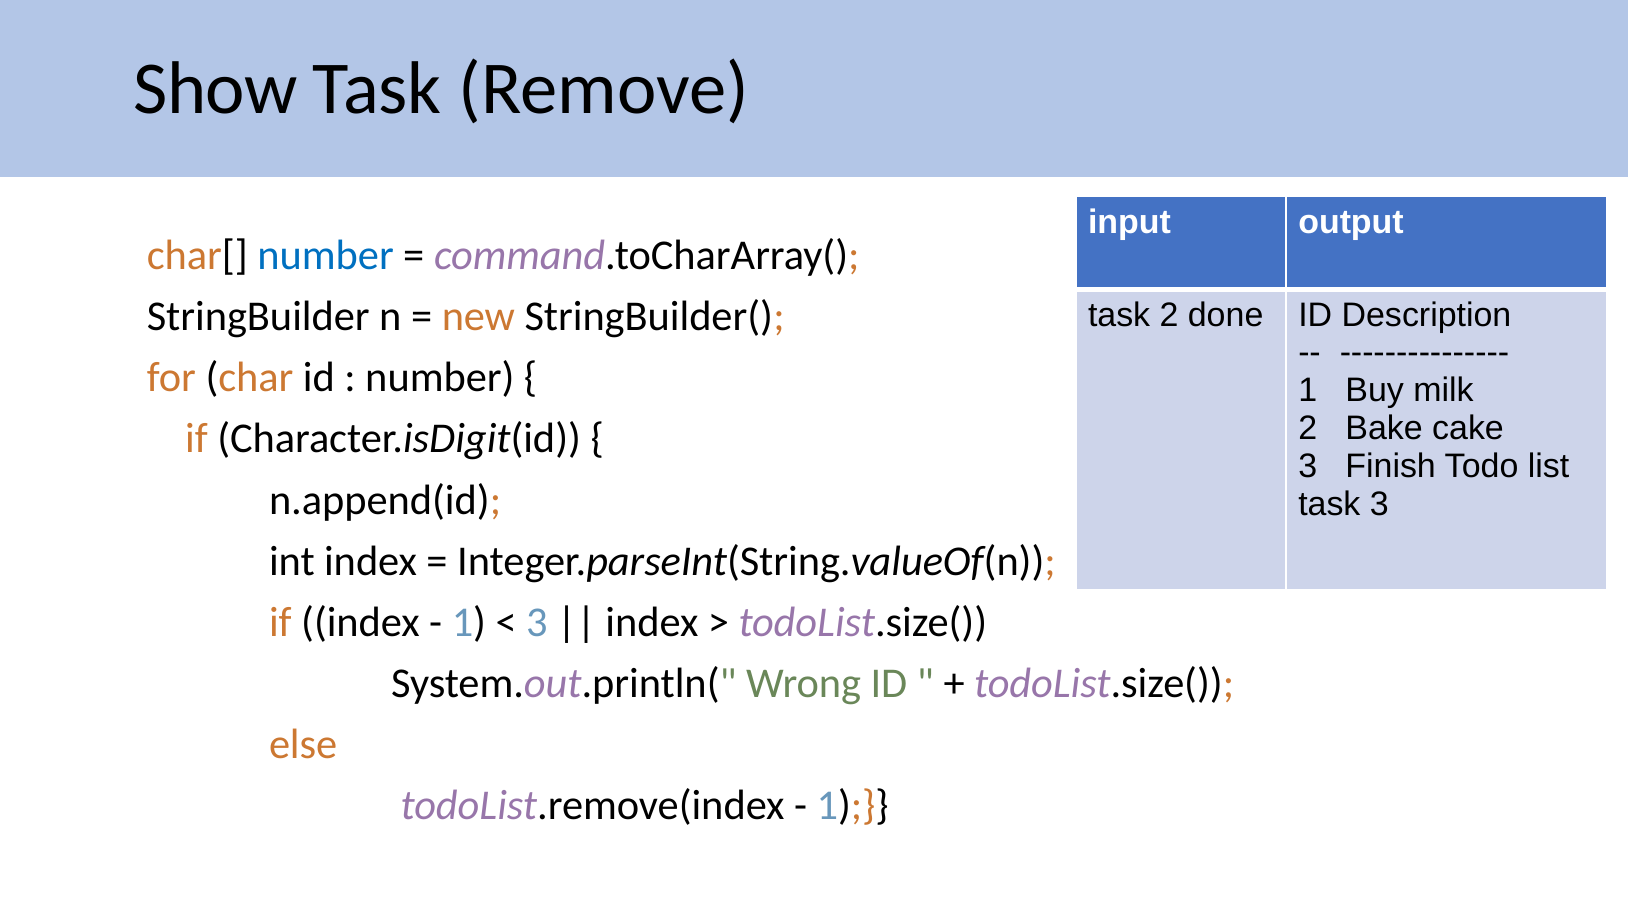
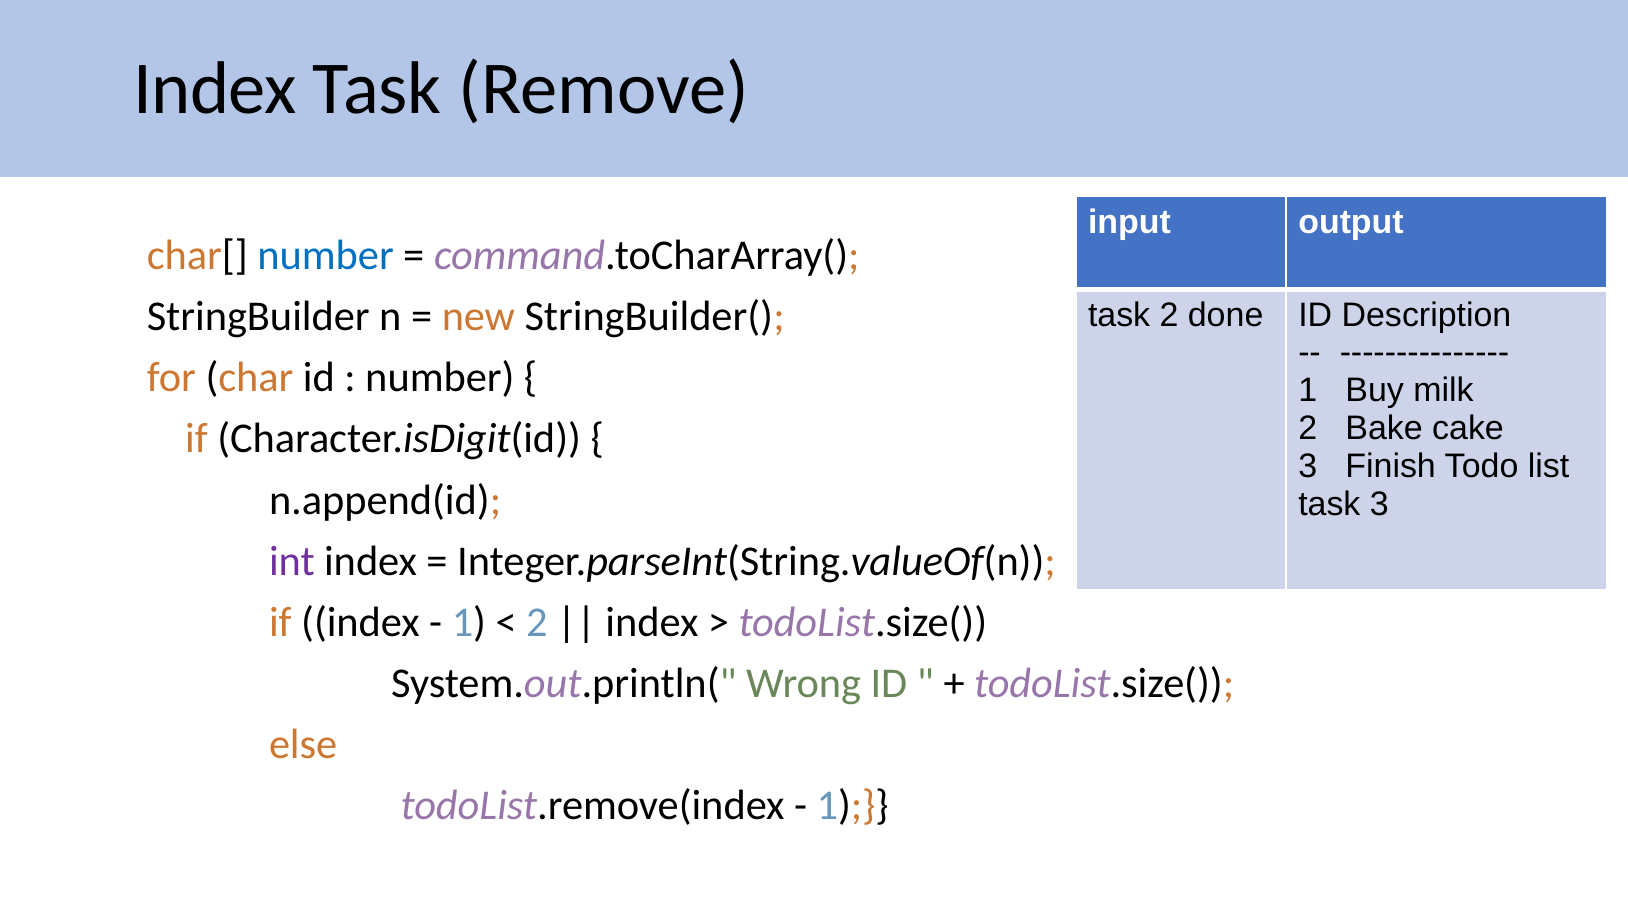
Show at (215, 88): Show -> Index
int colour: black -> purple
3 at (537, 622): 3 -> 2
